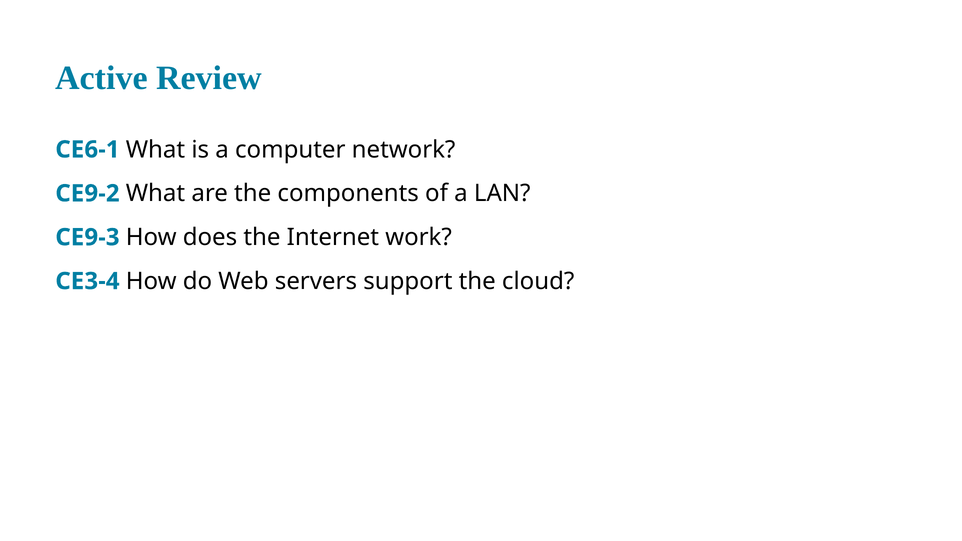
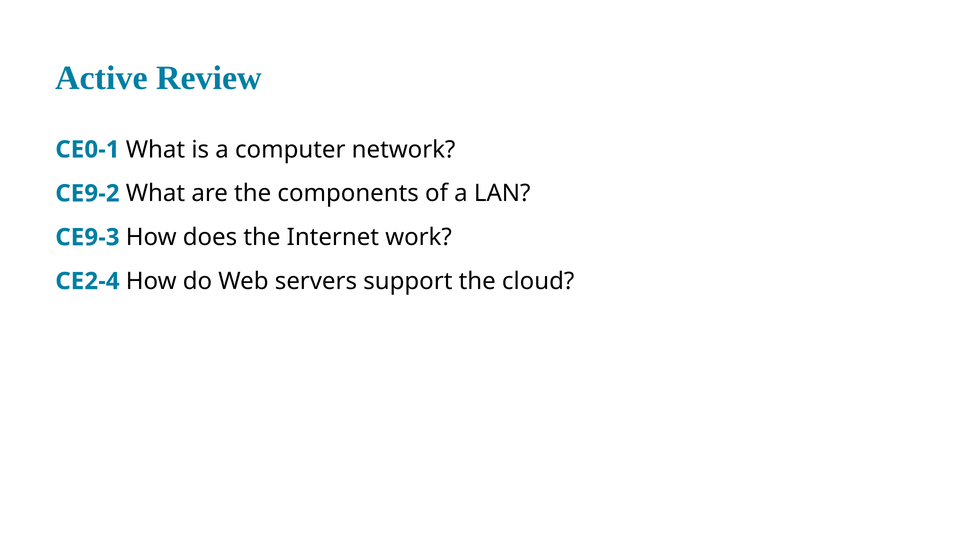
6-1: 6-1 -> 0-1
3-4: 3-4 -> 2-4
